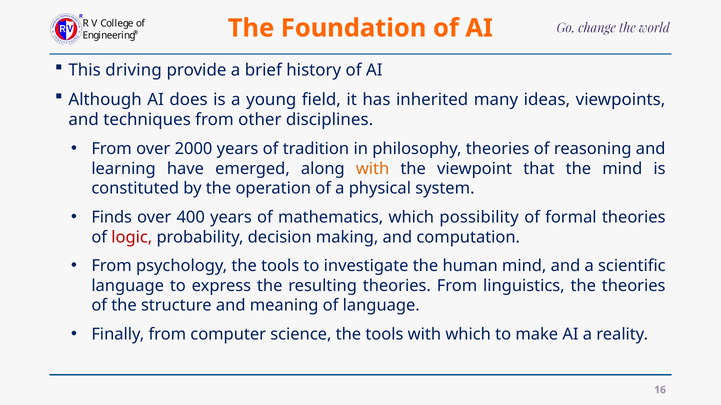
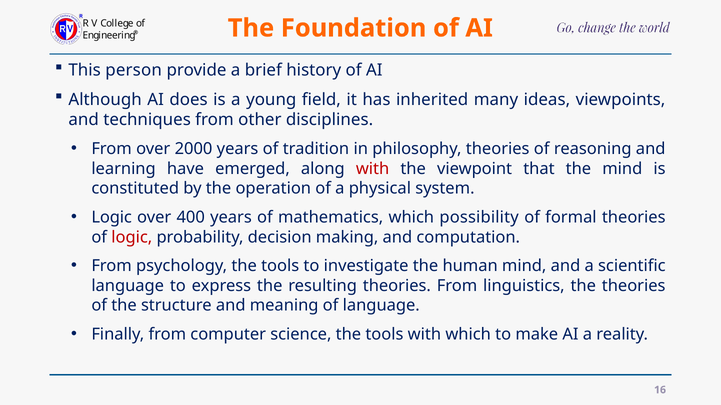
driving: driving -> person
with at (373, 169) colour: orange -> red
Finds at (112, 218): Finds -> Logic
